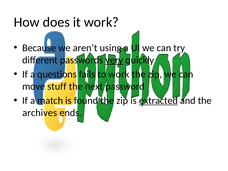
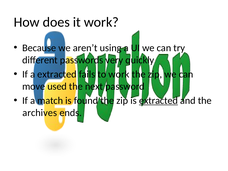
very underline: present -> none
a questions: questions -> extracted
stuff: stuff -> used
